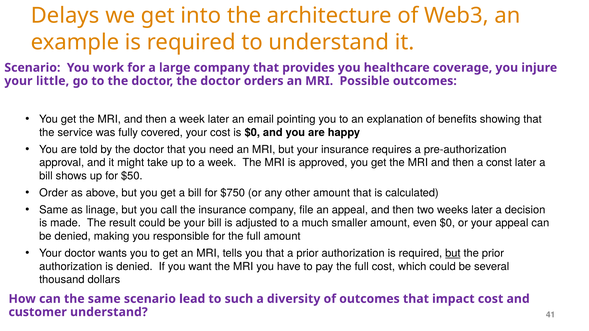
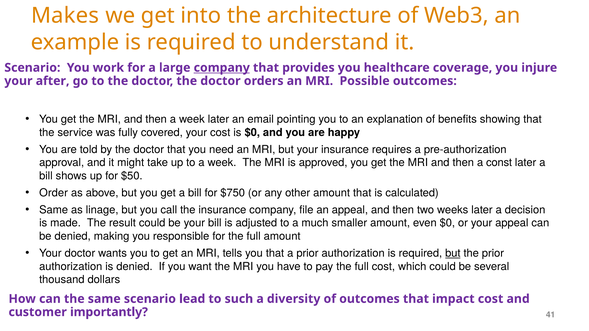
Delays: Delays -> Makes
company at (222, 68) underline: none -> present
little: little -> after
customer understand: understand -> importantly
